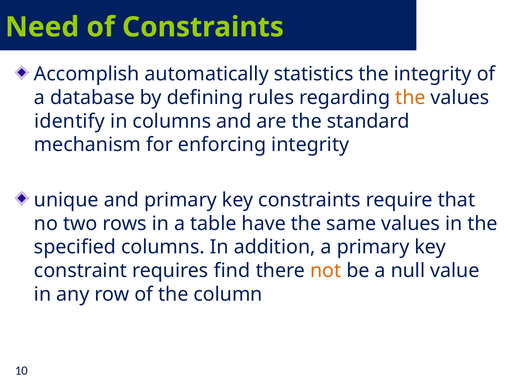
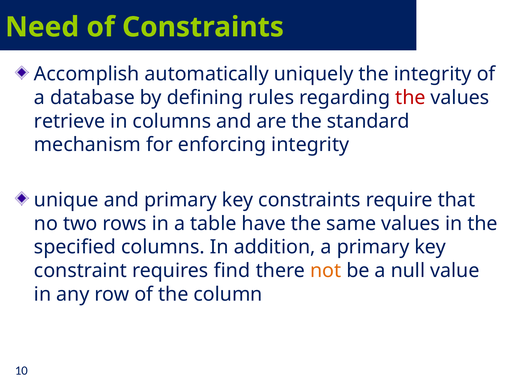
statistics: statistics -> uniquely
the at (410, 97) colour: orange -> red
identify: identify -> retrieve
